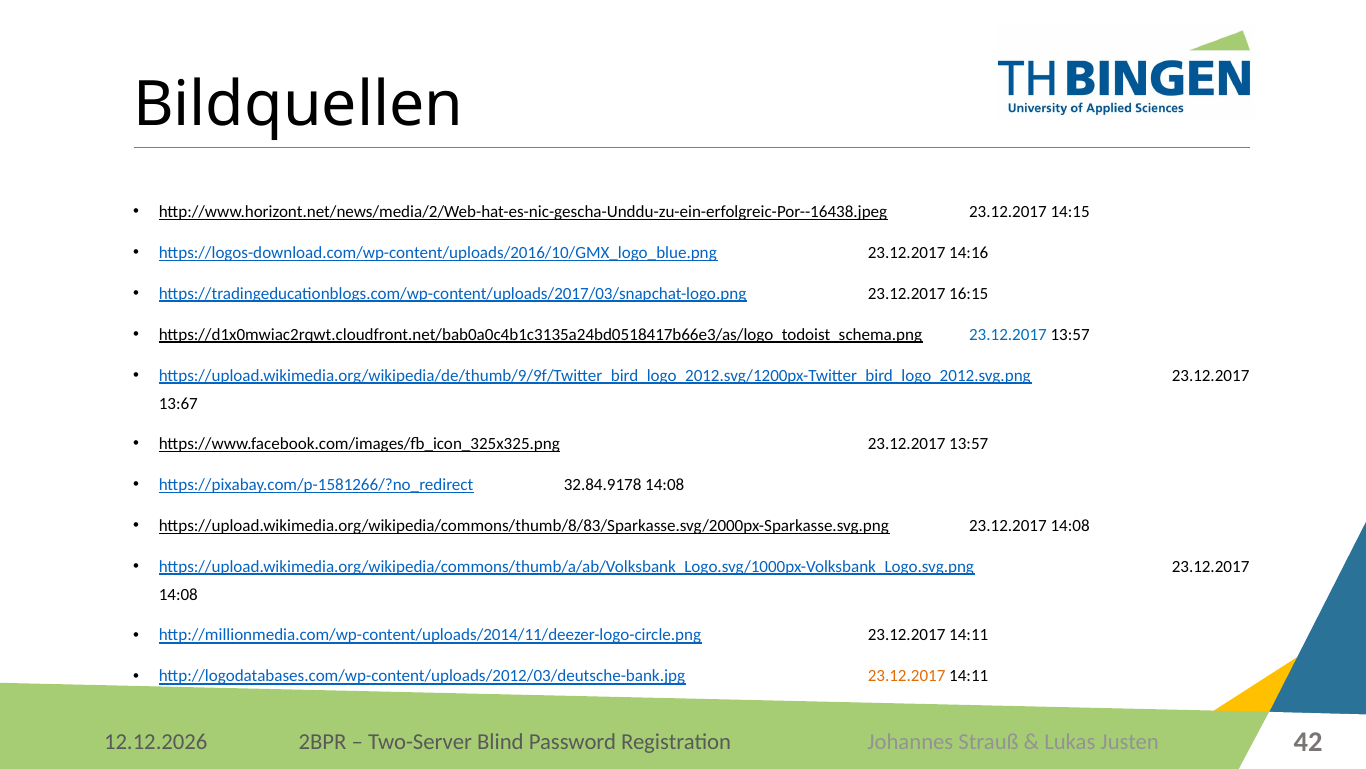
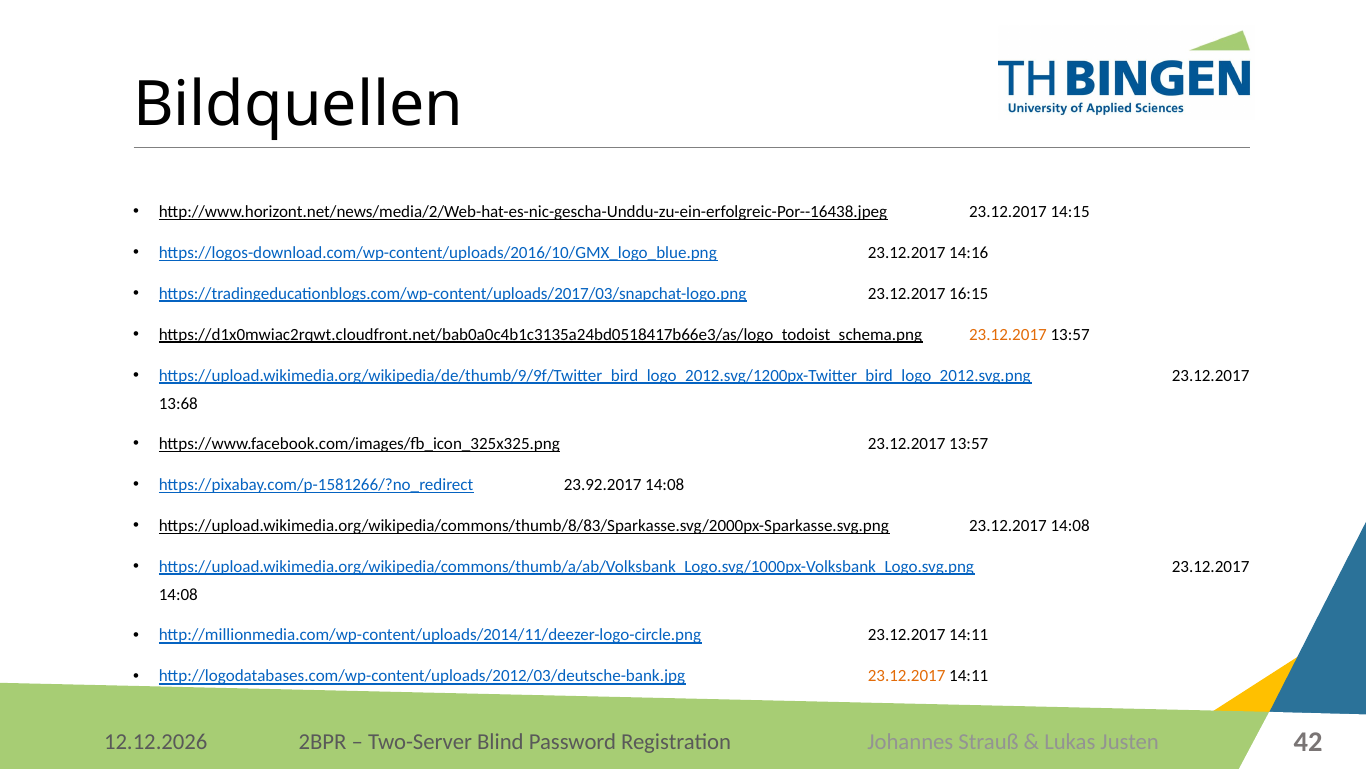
23.12.2017 at (1008, 334) colour: blue -> orange
13:67: 13:67 -> 13:68
32.84.9178: 32.84.9178 -> 23.92.2017
